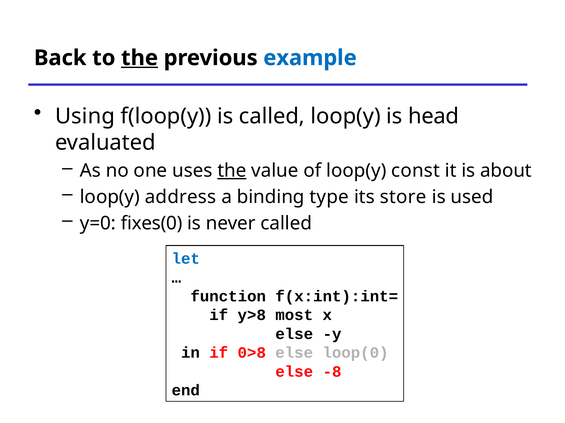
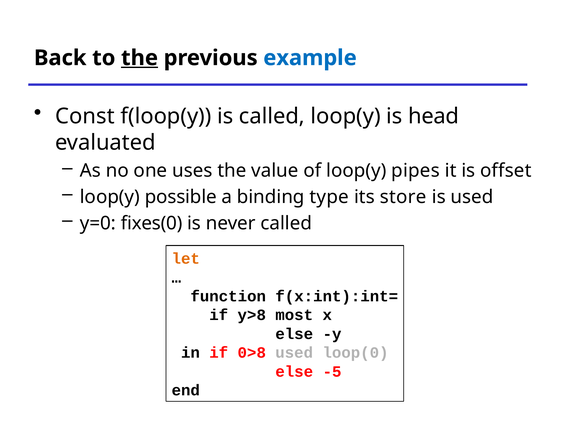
Using: Using -> Const
the at (232, 171) underline: present -> none
const: const -> pipes
about: about -> offset
address: address -> possible
let colour: blue -> orange
0>8 else: else -> used
-8: -8 -> -5
